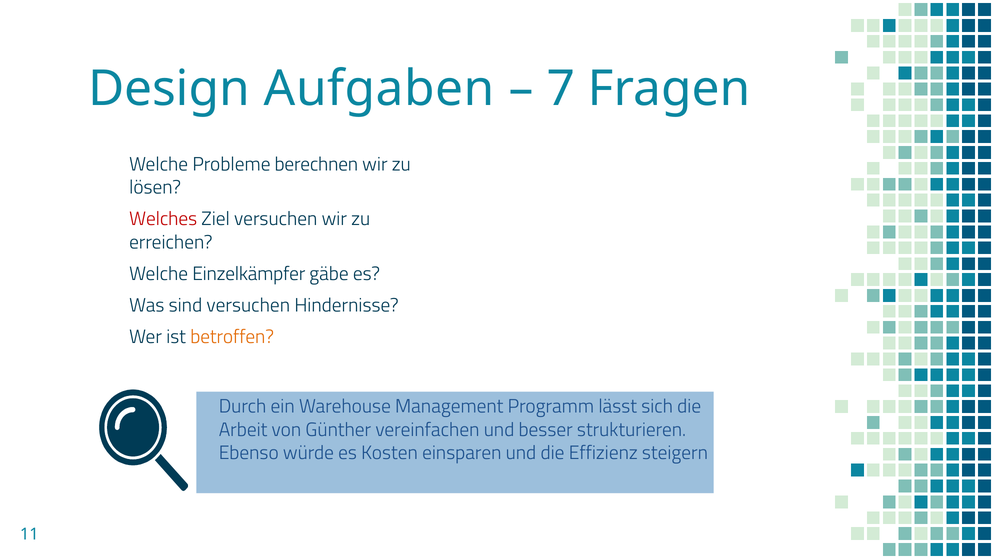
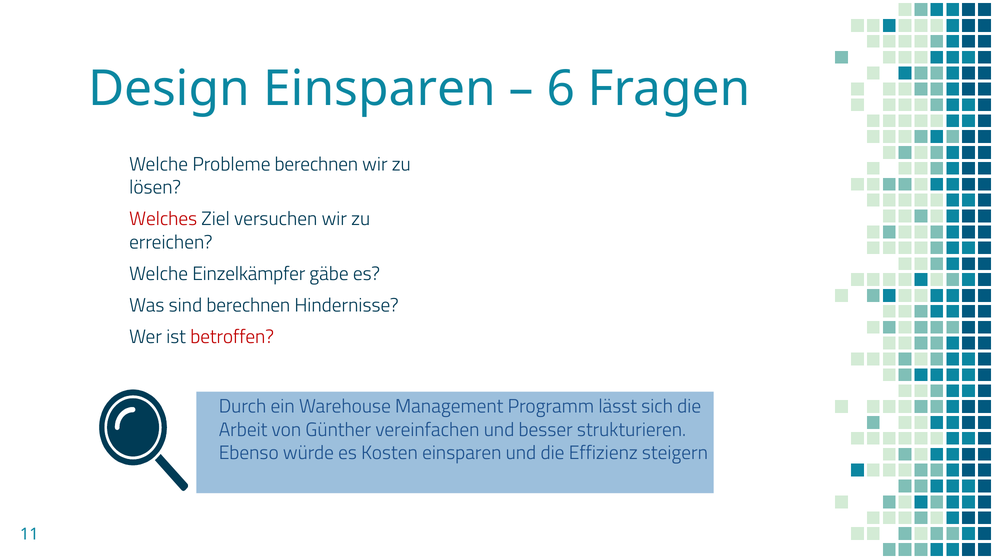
Design Aufgaben: Aufgaben -> Einsparen
7: 7 -> 6
sind versuchen: versuchen -> berechnen
betroffen colour: orange -> red
